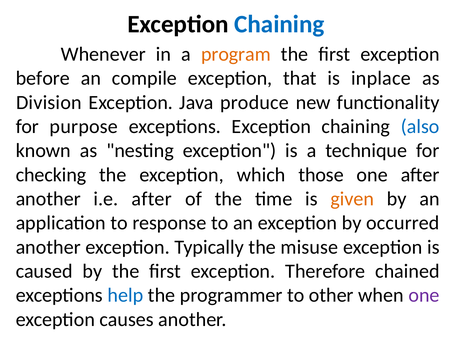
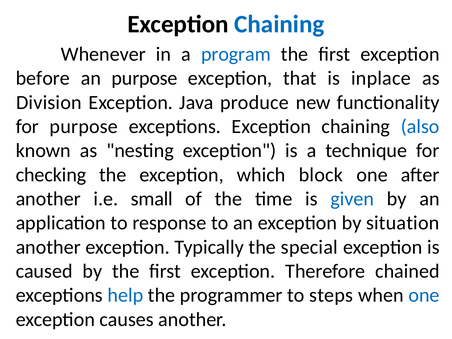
program colour: orange -> blue
an compile: compile -> purpose
those: those -> block
i.e after: after -> small
given colour: orange -> blue
occurred: occurred -> situation
misuse: misuse -> special
other: other -> steps
one at (424, 295) colour: purple -> blue
